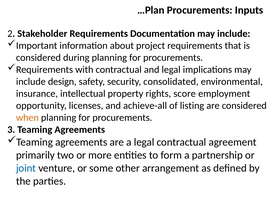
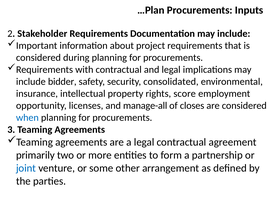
design: design -> bidder
achieve-all: achieve-all -> manage-all
listing: listing -> closes
when colour: orange -> blue
